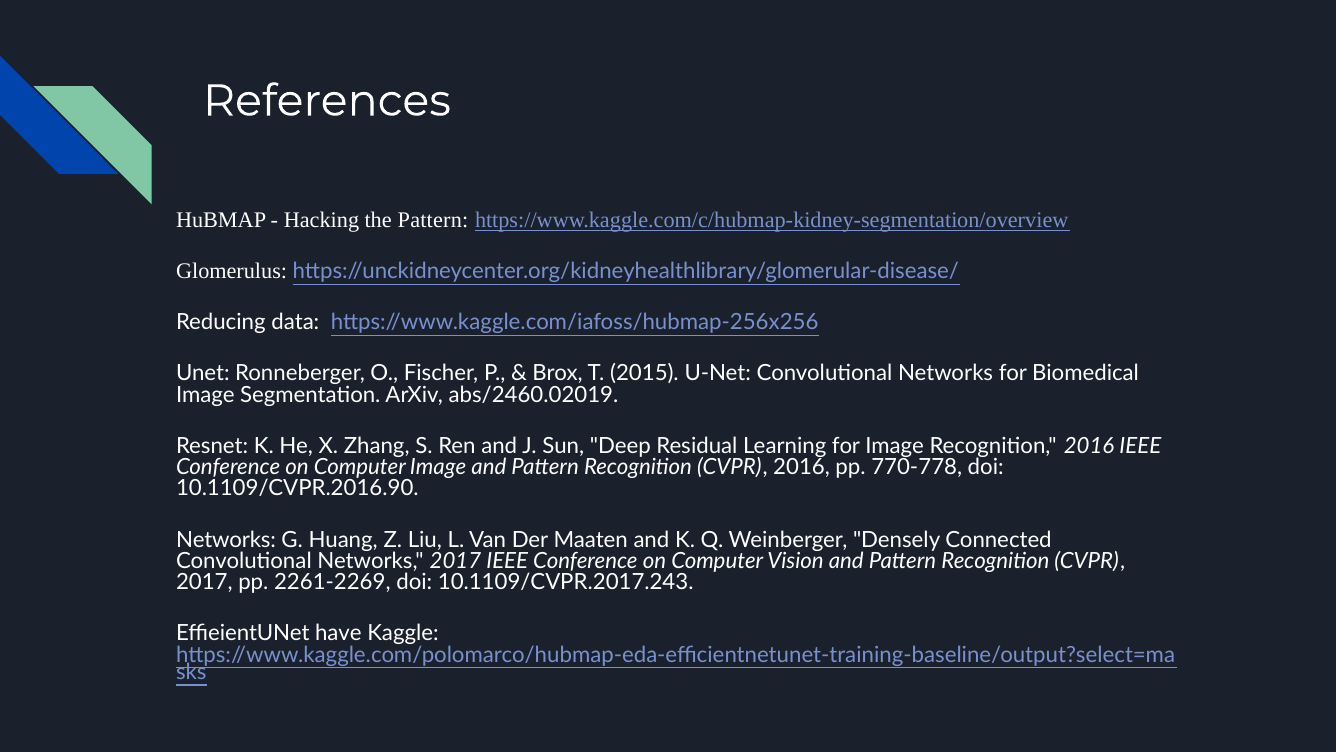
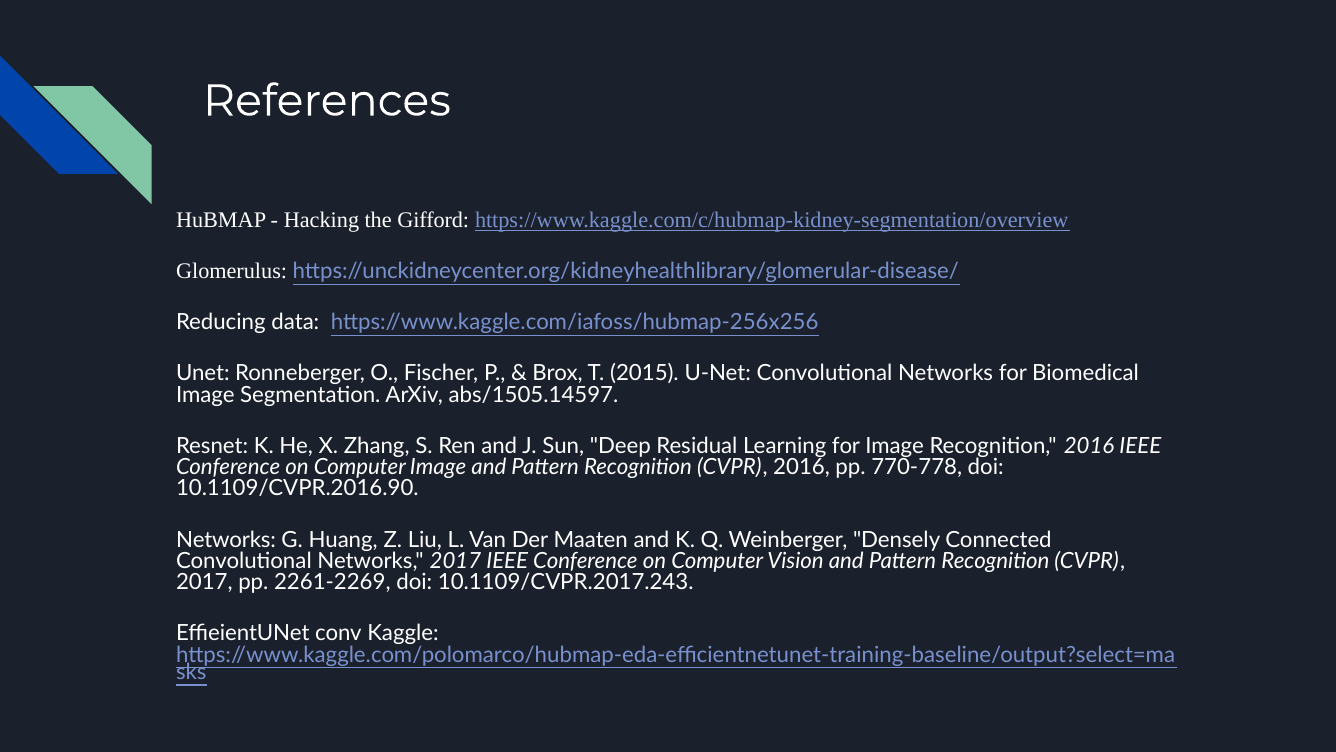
the Pattern: Pattern -> Gifford
abs/2460.02019: abs/2460.02019 -> abs/1505.14597
have: have -> conv
